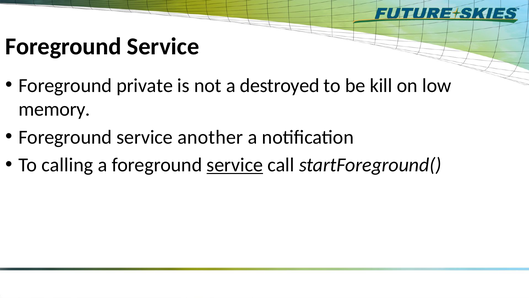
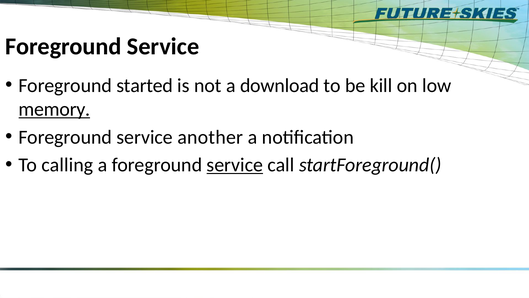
private: private -> started
destroyed: destroyed -> download
memory underline: none -> present
